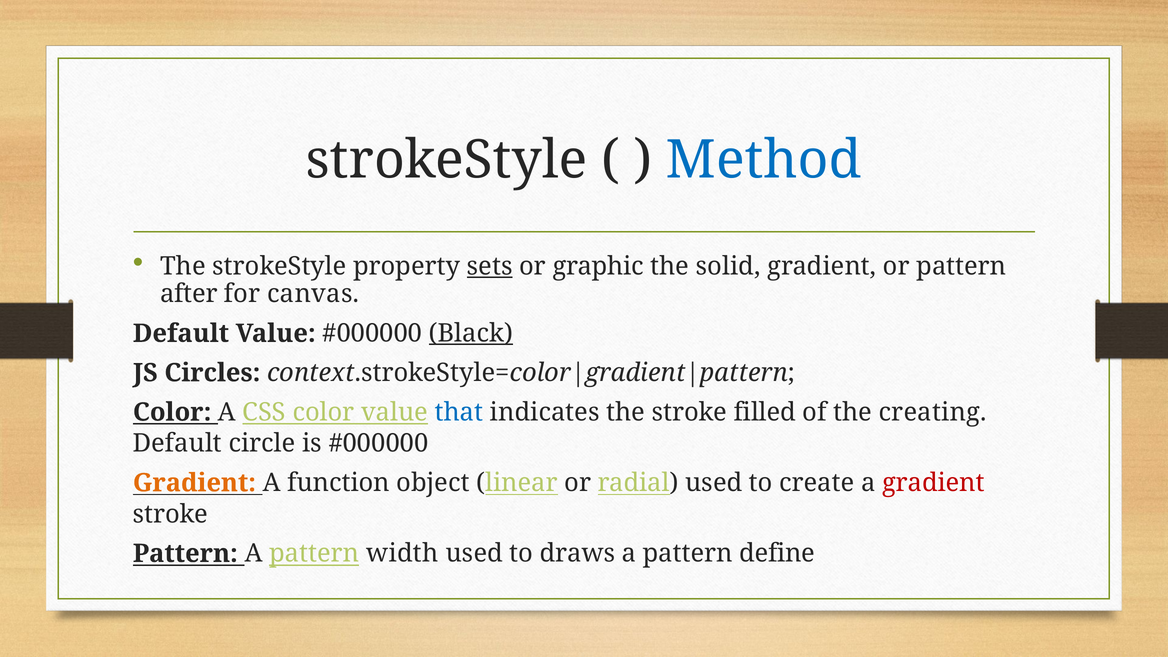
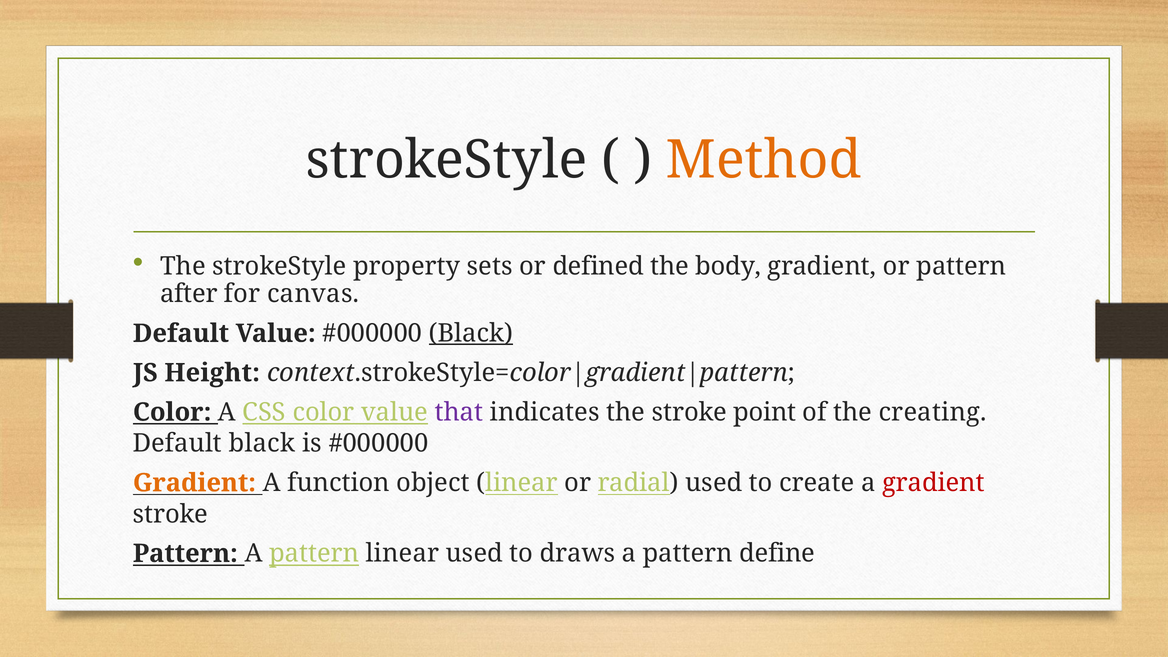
Method colour: blue -> orange
sets underline: present -> none
graphic: graphic -> defined
solid: solid -> body
Circles: Circles -> Height
that colour: blue -> purple
filled: filled -> point
Default circle: circle -> black
pattern width: width -> linear
